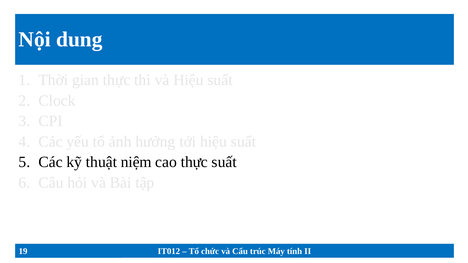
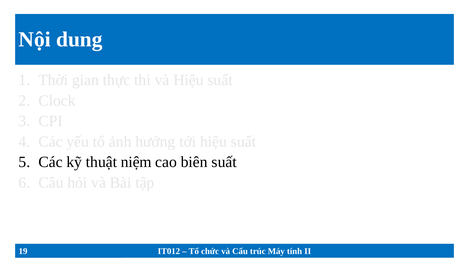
cao thực: thực -> biên
